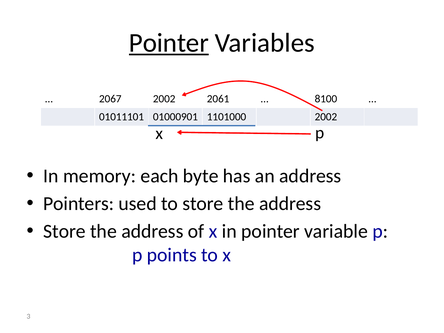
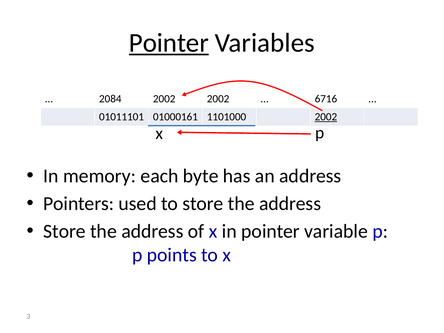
2067: 2067 -> 2084
2002 2061: 2061 -> 2002
8100: 8100 -> 6716
01000901: 01000901 -> 01000161
2002 at (326, 117) underline: none -> present
